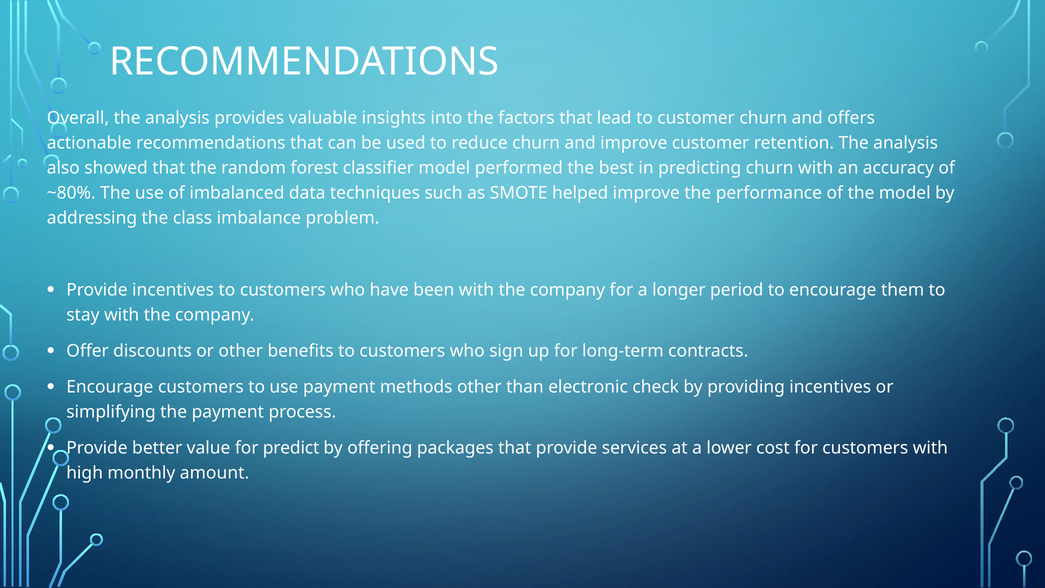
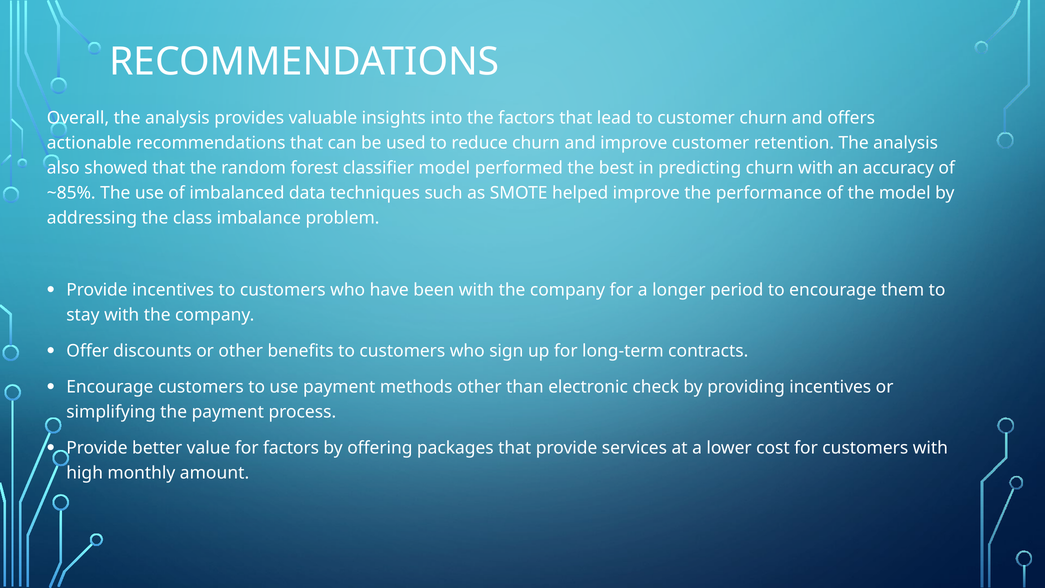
~80%: ~80% -> ~85%
for predict: predict -> factors
